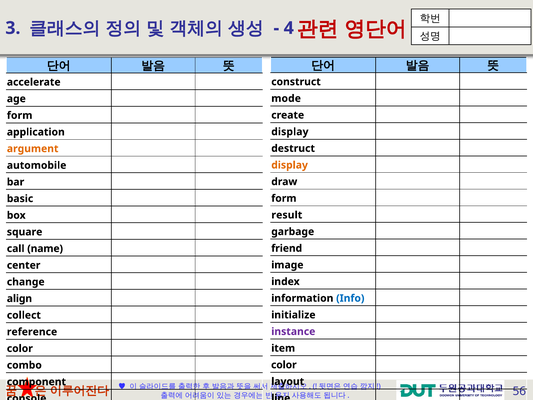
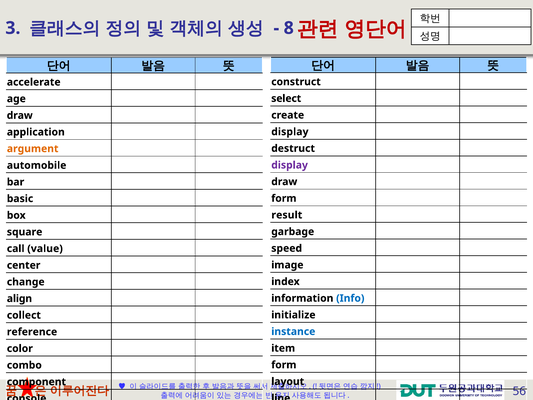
4: 4 -> 8
mode: mode -> select
form at (20, 115): form -> draw
display at (290, 165) colour: orange -> purple
friend: friend -> speed
name: name -> value
instance colour: purple -> blue
color at (284, 365): color -> form
